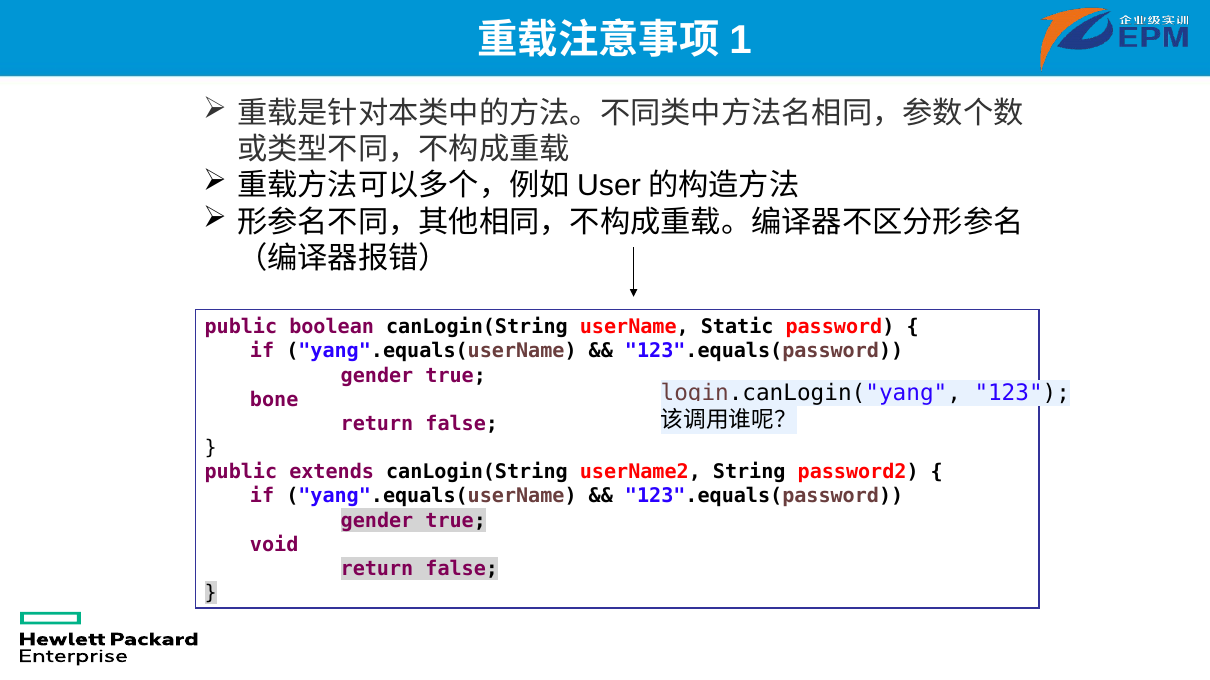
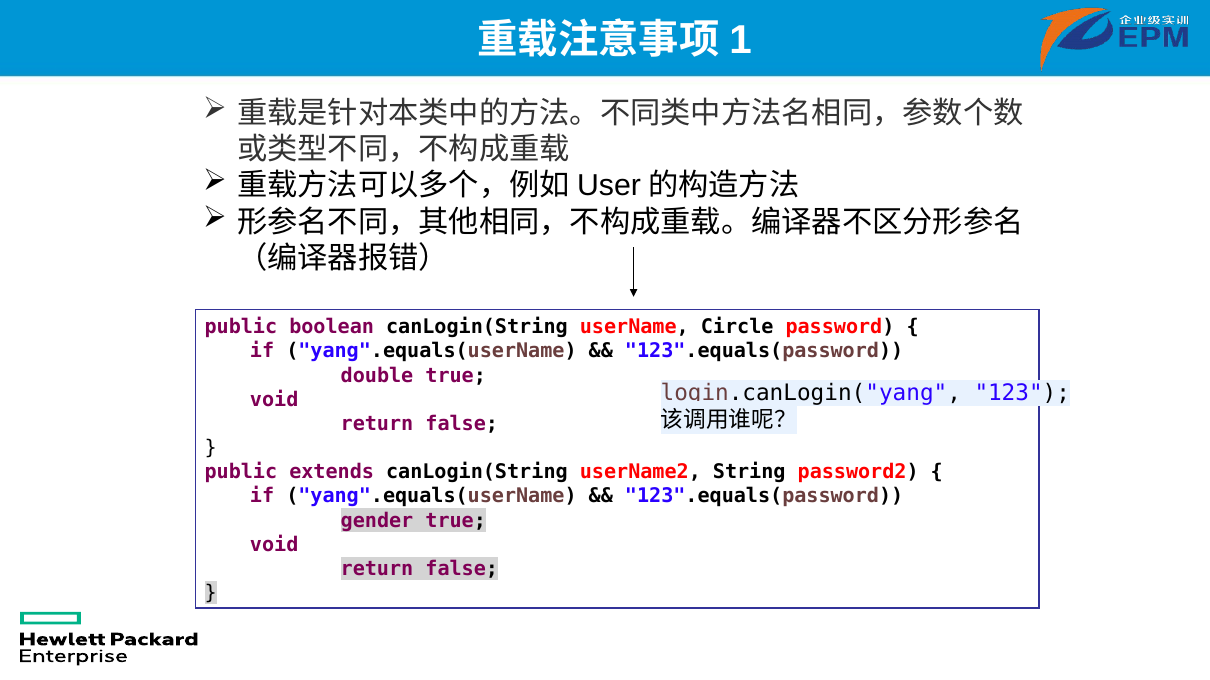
Static: Static -> Circle
gender at (377, 376): gender -> double
bone at (274, 400): bone -> void
